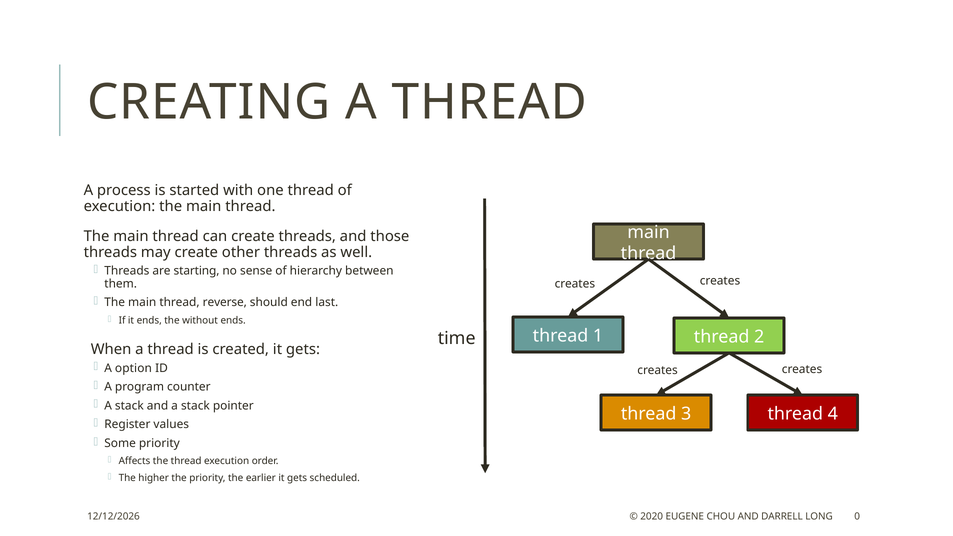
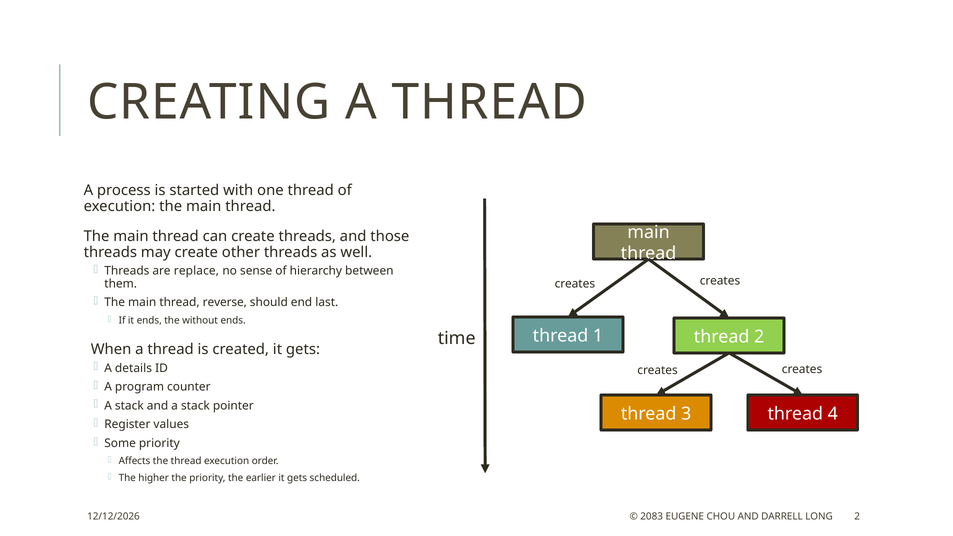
starting: starting -> replace
option: option -> details
2020: 2020 -> 2083
LONG 0: 0 -> 2
